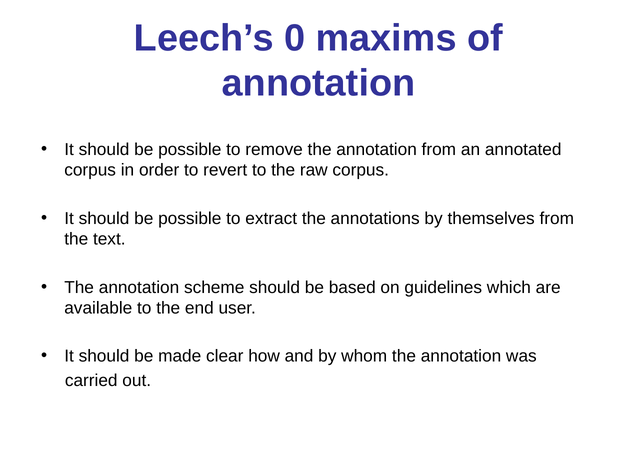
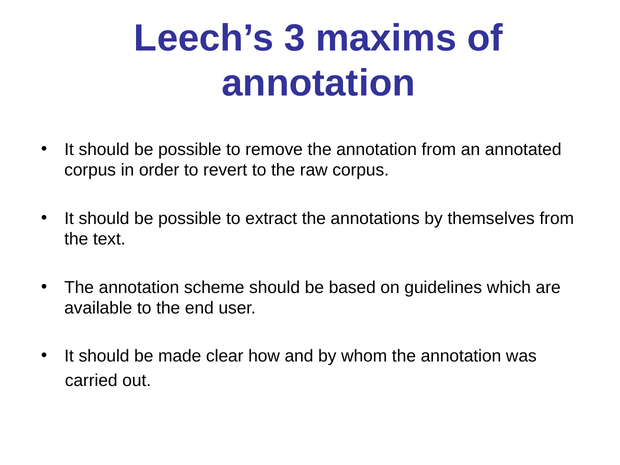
0: 0 -> 3
